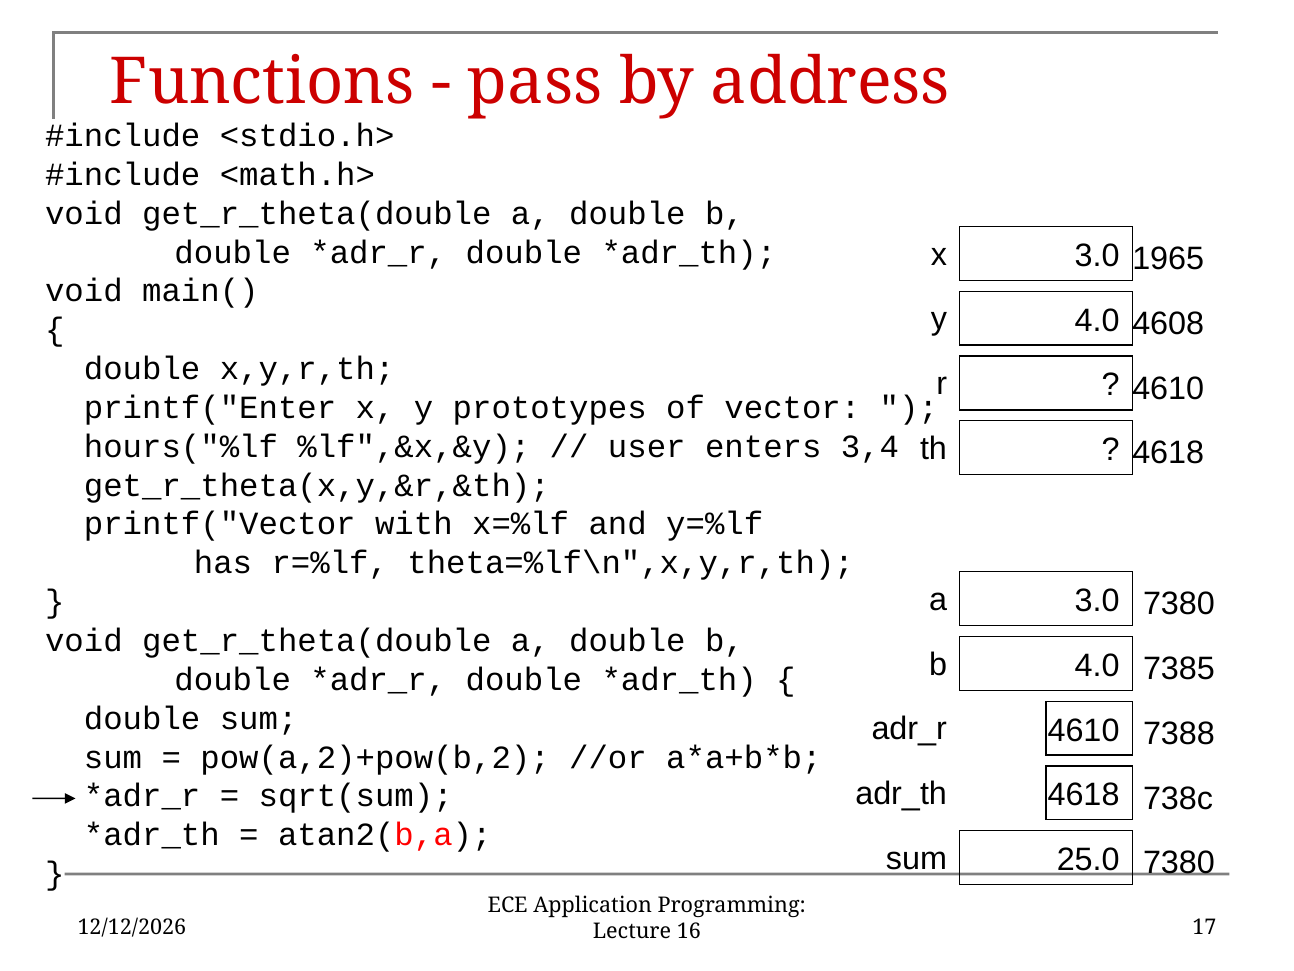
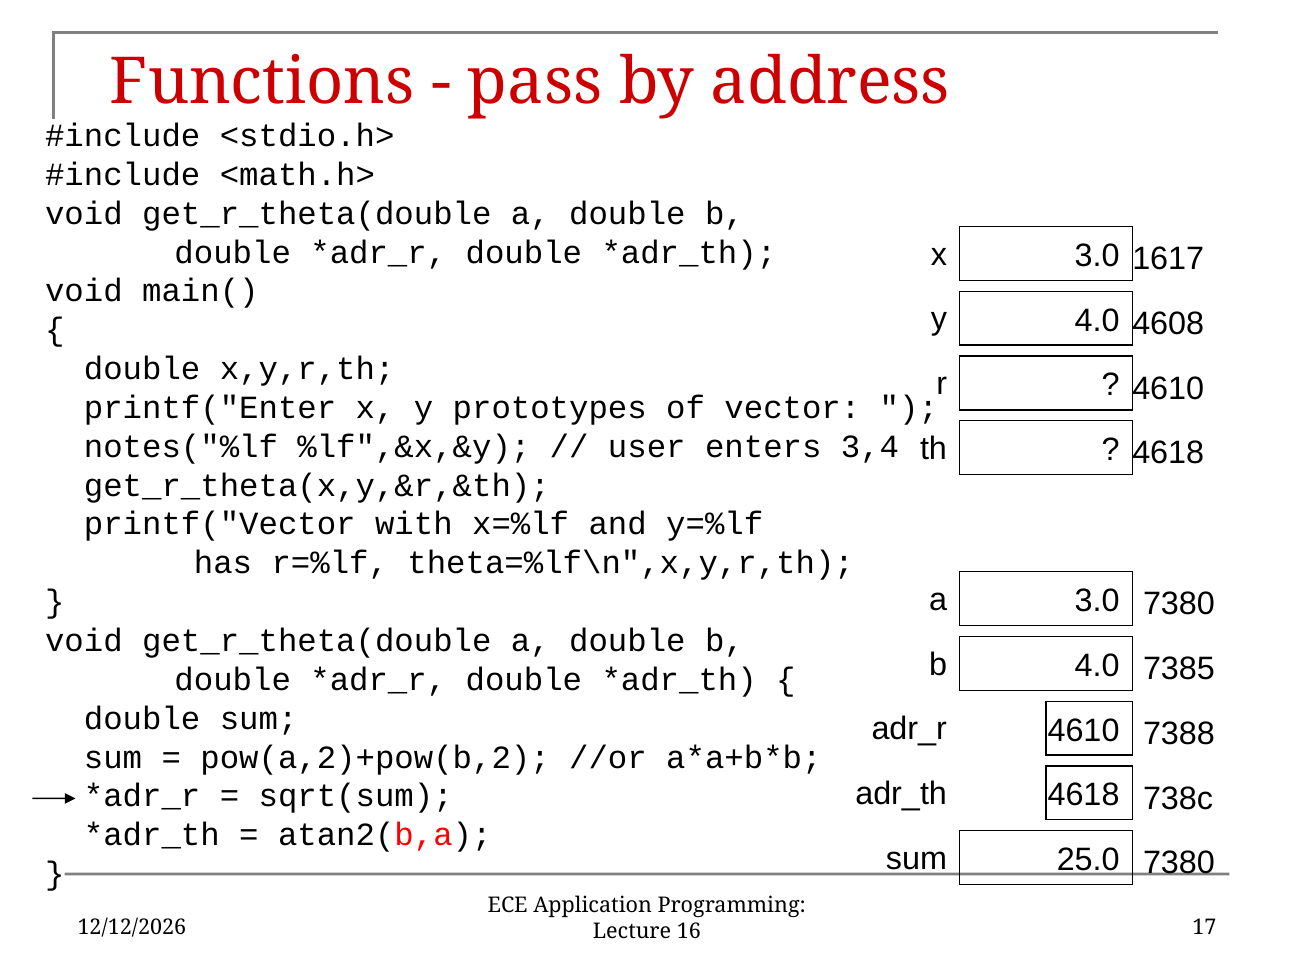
1965: 1965 -> 1617
hours("%lf: hours("%lf -> notes("%lf
